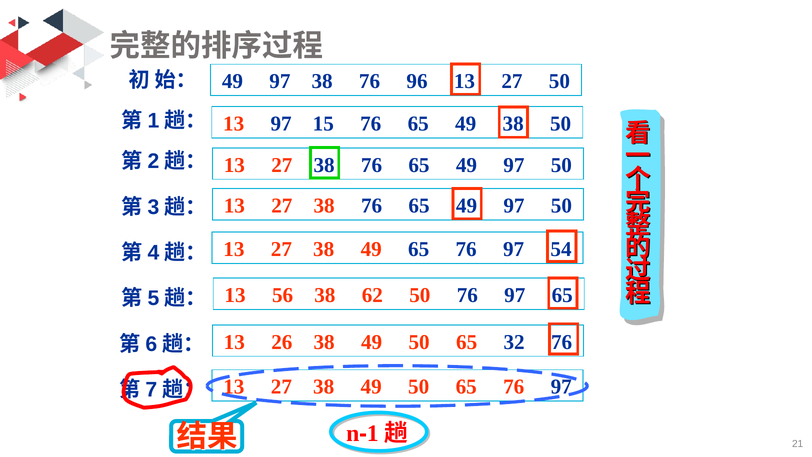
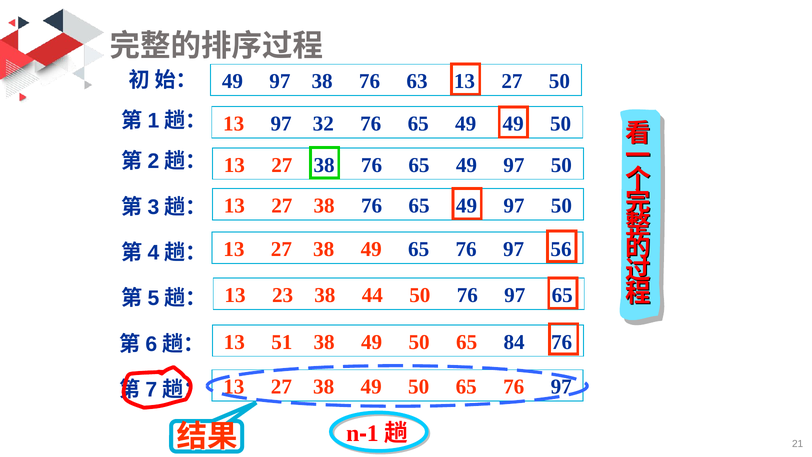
96: 96 -> 63
15: 15 -> 32
49 38: 38 -> 49
54: 54 -> 56
56: 56 -> 23
62: 62 -> 44
26: 26 -> 51
32: 32 -> 84
